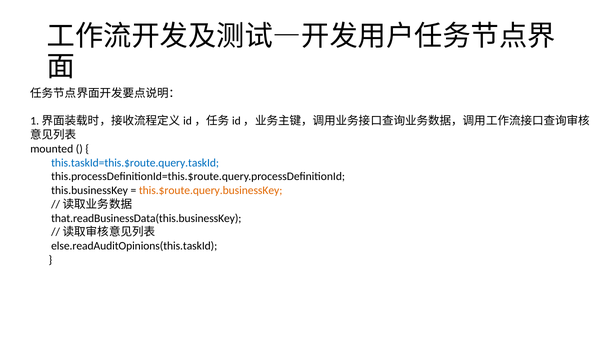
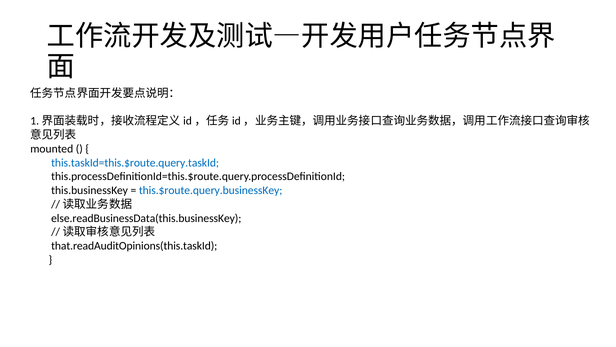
this.$route.query.businessKey colour: orange -> blue
that.readBusinessData(this.businessKey: that.readBusinessData(this.businessKey -> else.readBusinessData(this.businessKey
else.readAuditOpinions(this.taskId: else.readAuditOpinions(this.taskId -> that.readAuditOpinions(this.taskId
